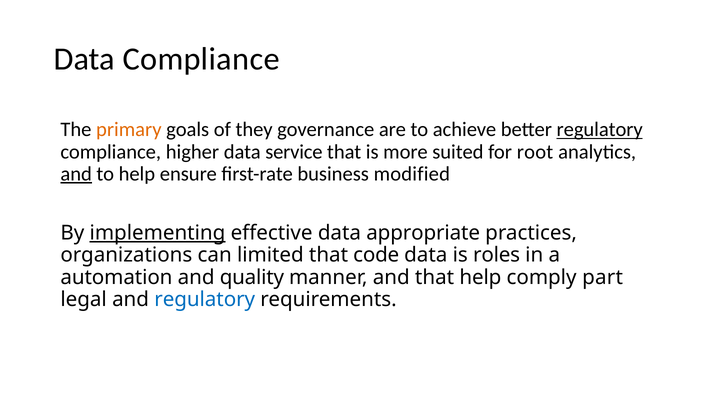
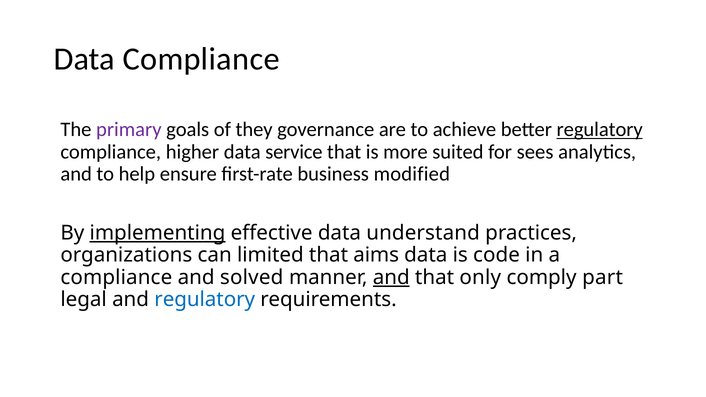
primary colour: orange -> purple
root: root -> sees
and at (76, 174) underline: present -> none
appropriate: appropriate -> understand
code: code -> aims
roles: roles -> code
automation at (116, 277): automation -> compliance
quality: quality -> solved
and at (391, 277) underline: none -> present
that help: help -> only
